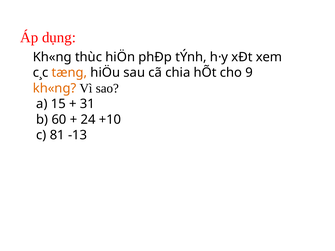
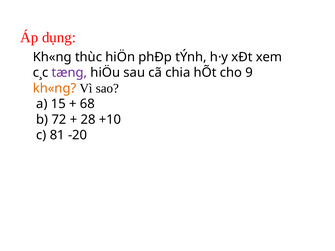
tæng colour: orange -> purple
31: 31 -> 68
60: 60 -> 72
24: 24 -> 28
-13: -13 -> -20
